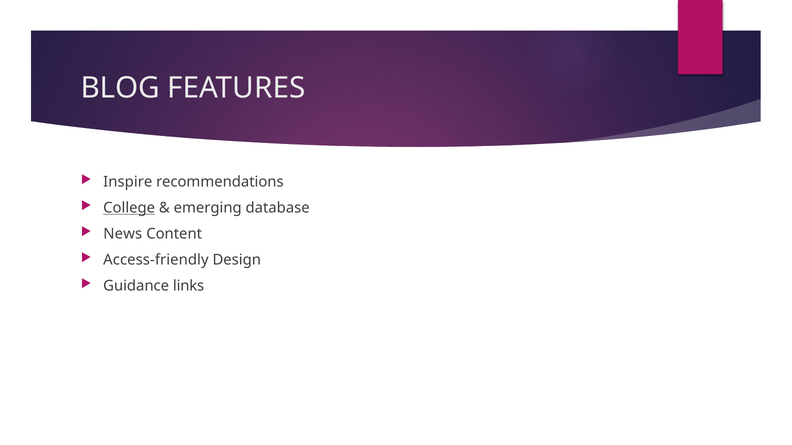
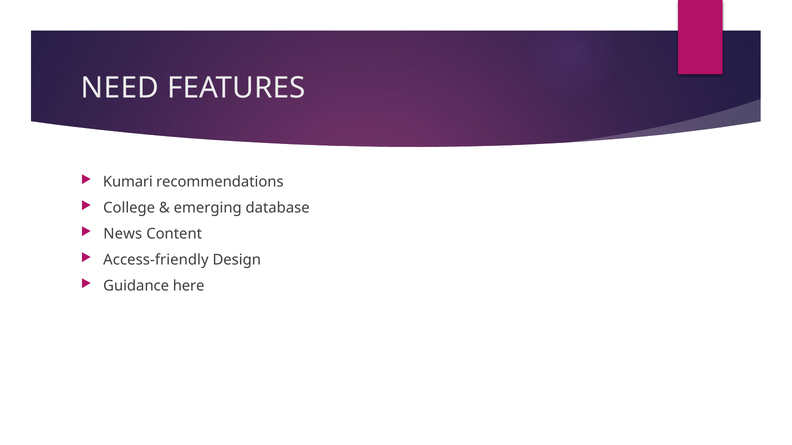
BLOG: BLOG -> NEED
Inspire: Inspire -> Kumari
College underline: present -> none
links: links -> here
